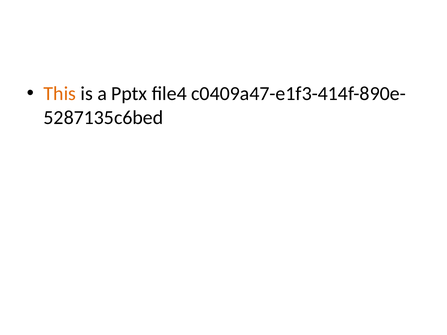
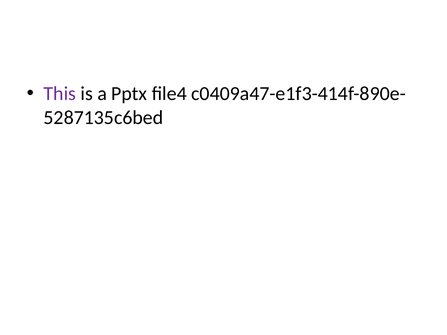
This colour: orange -> purple
